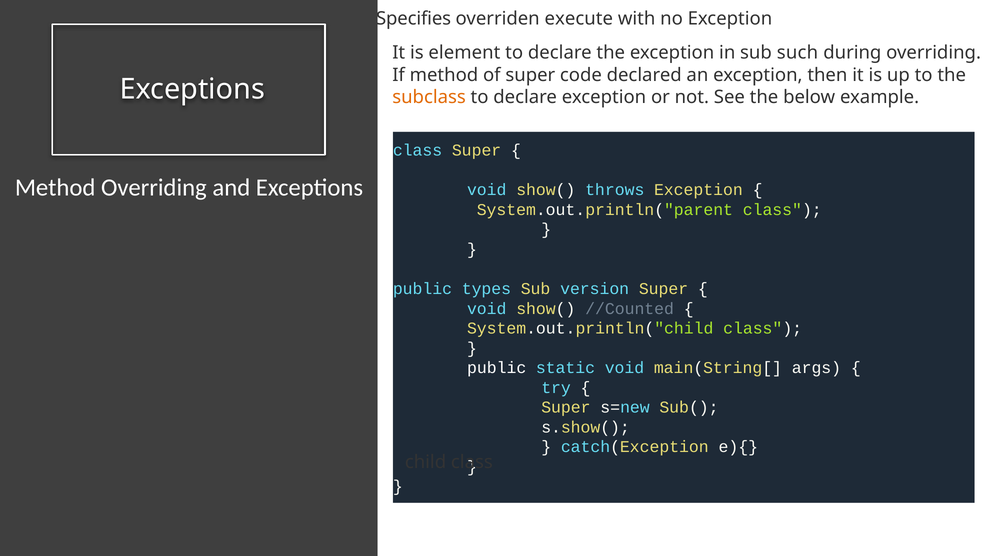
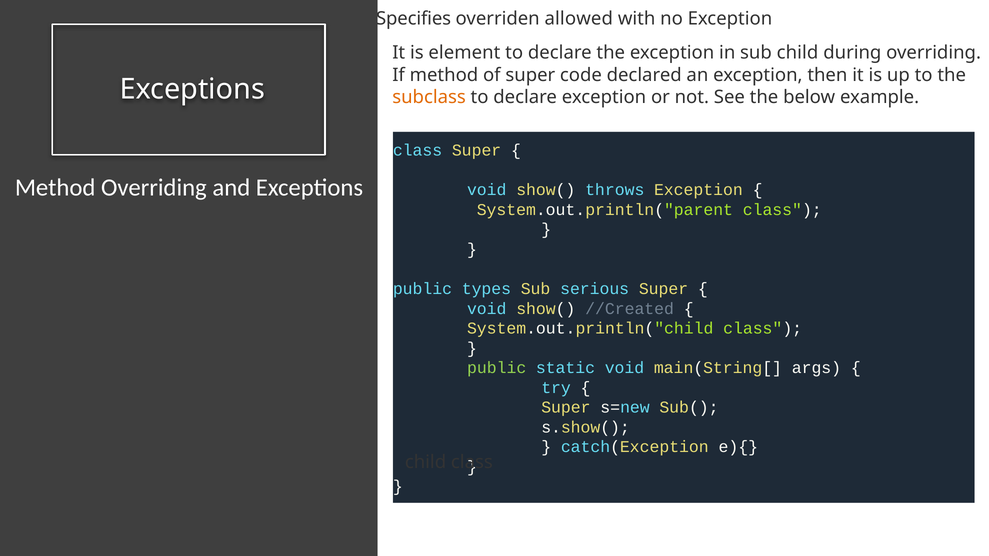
execute: execute -> allowed
sub such: such -> child
version: version -> serious
//Counted: //Counted -> //Created
public at (497, 368) colour: white -> light green
